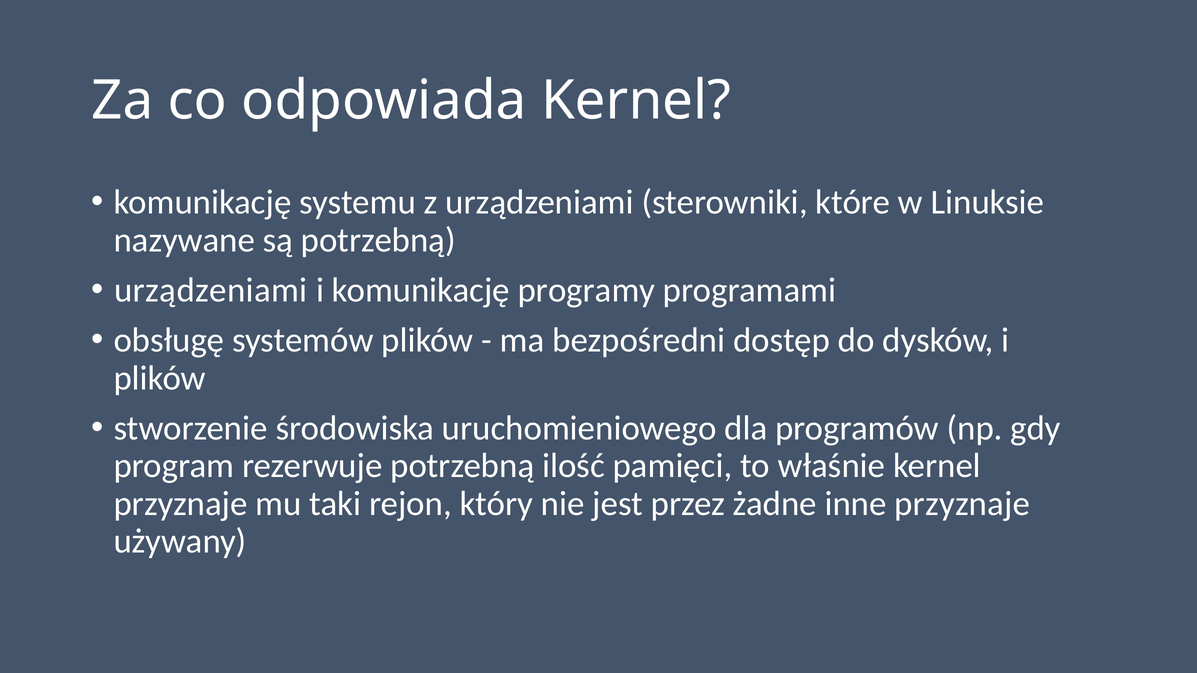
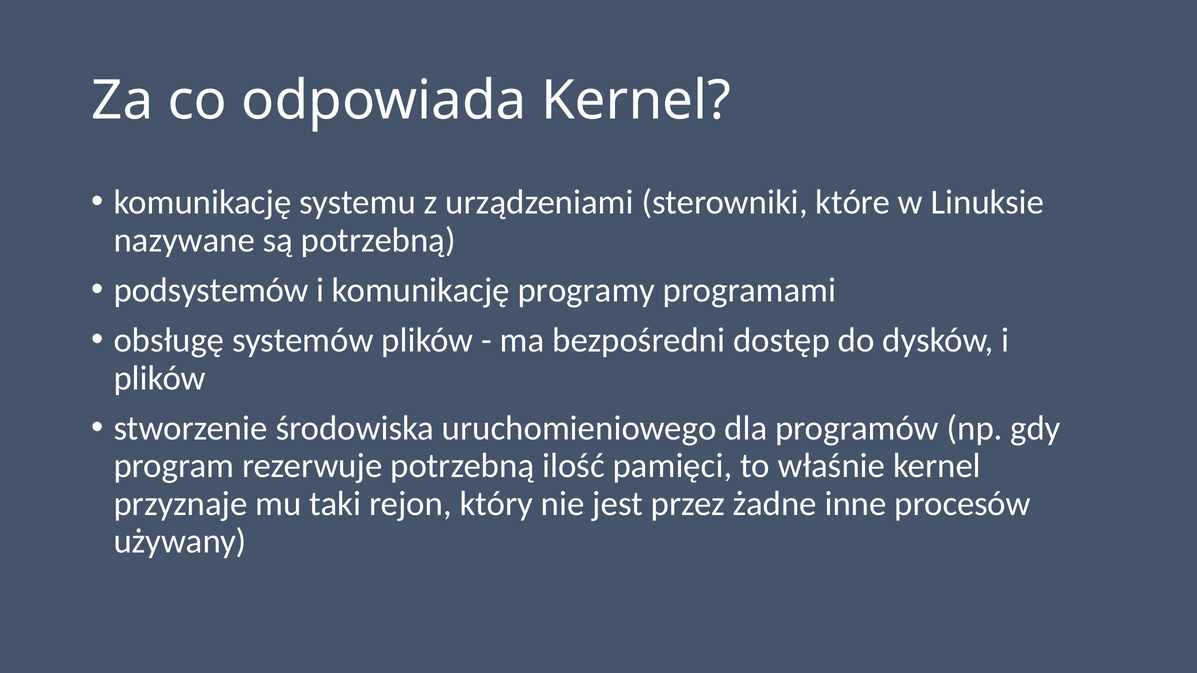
urządzeniami at (211, 290): urządzeniami -> podsystemów
inne przyznaje: przyznaje -> procesów
